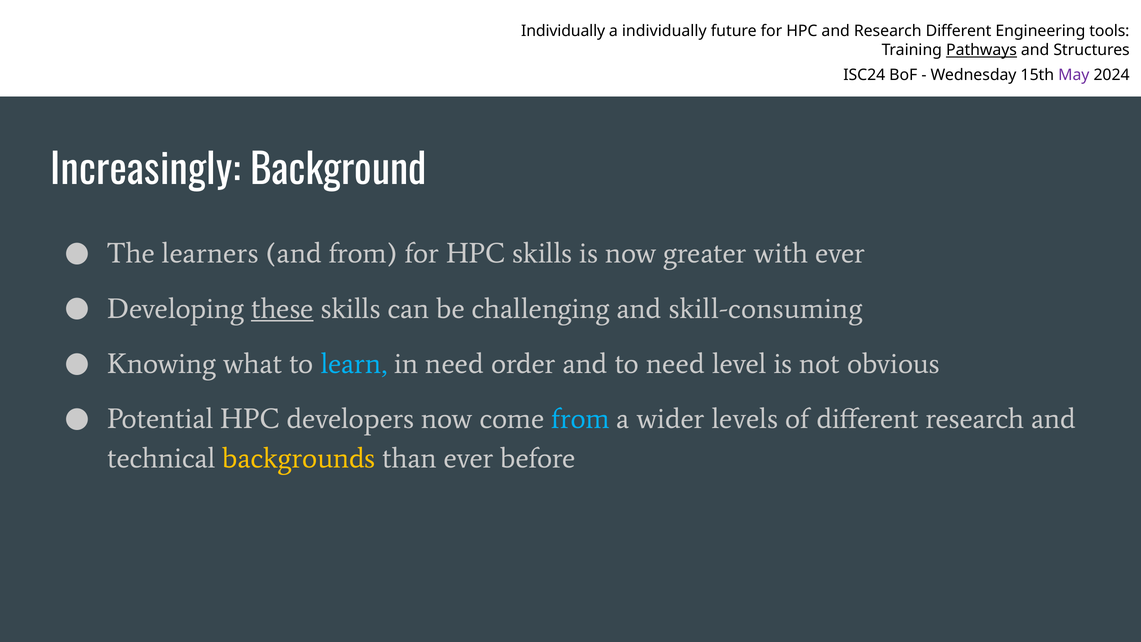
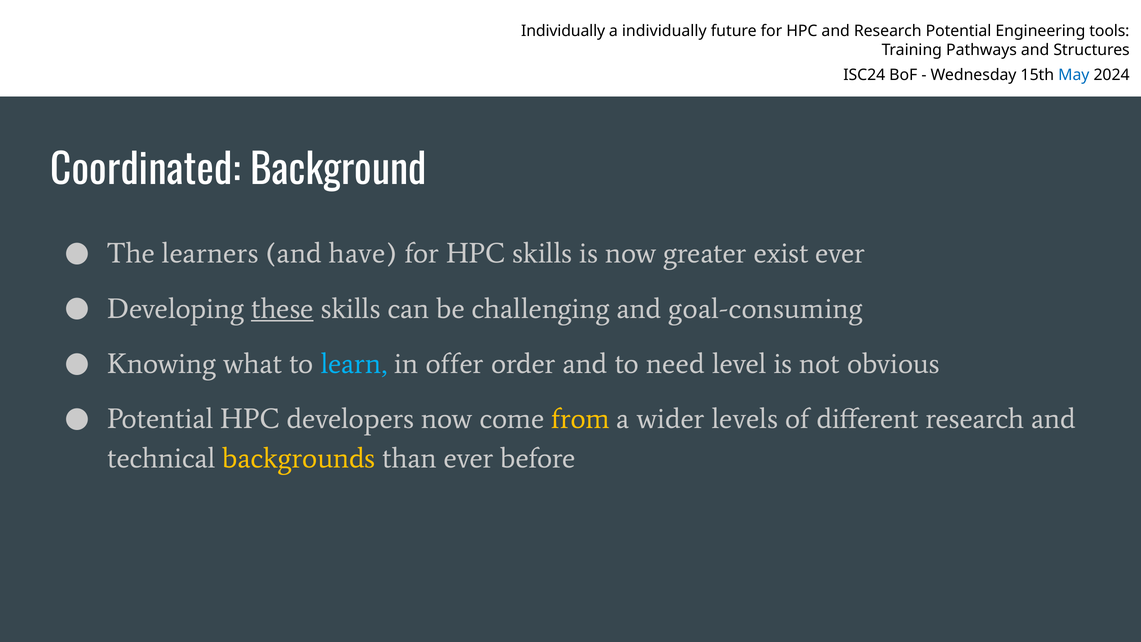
Research Different: Different -> Potential
Pathways underline: present -> none
May colour: purple -> blue
Increasingly: Increasingly -> Coordinated
and from: from -> have
with: with -> exist
skill-consuming: skill-consuming -> goal-consuming
in need: need -> offer
from at (580, 419) colour: light blue -> yellow
